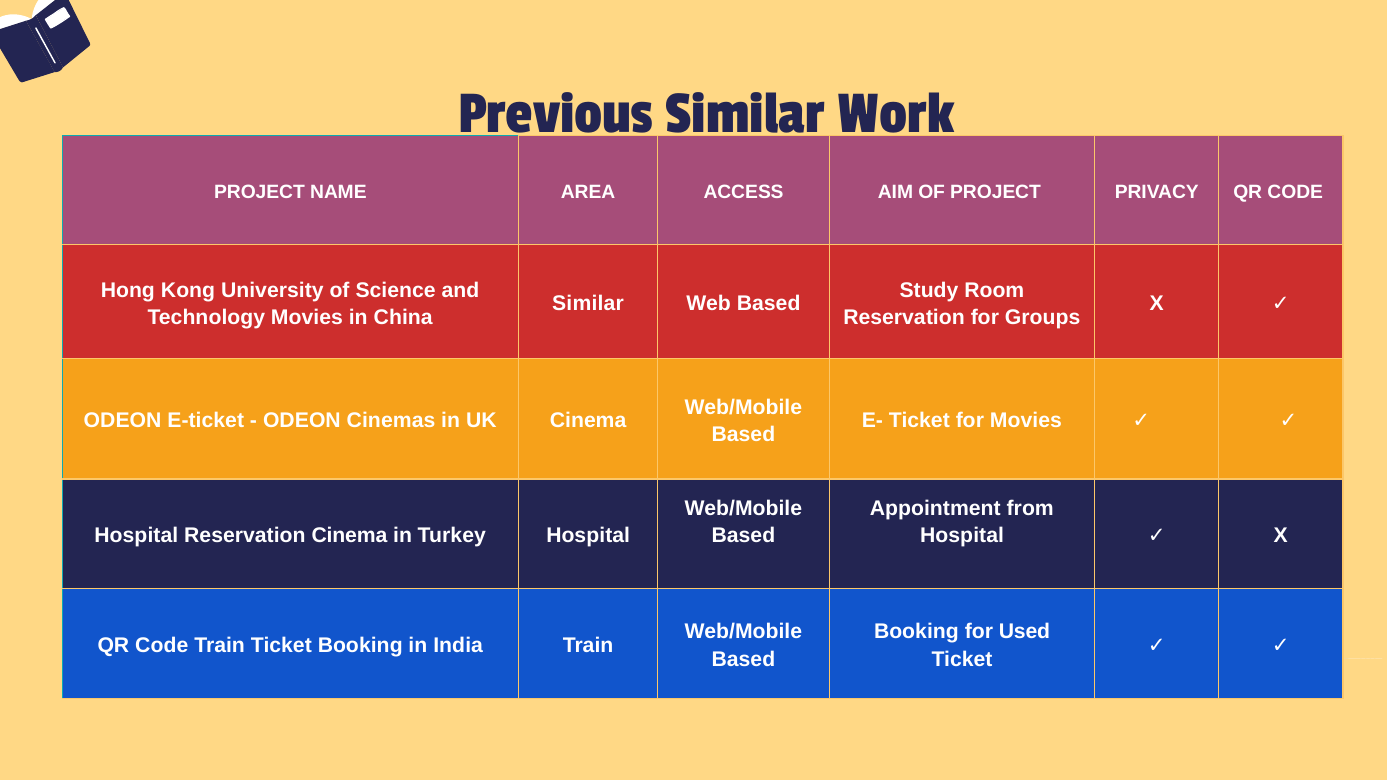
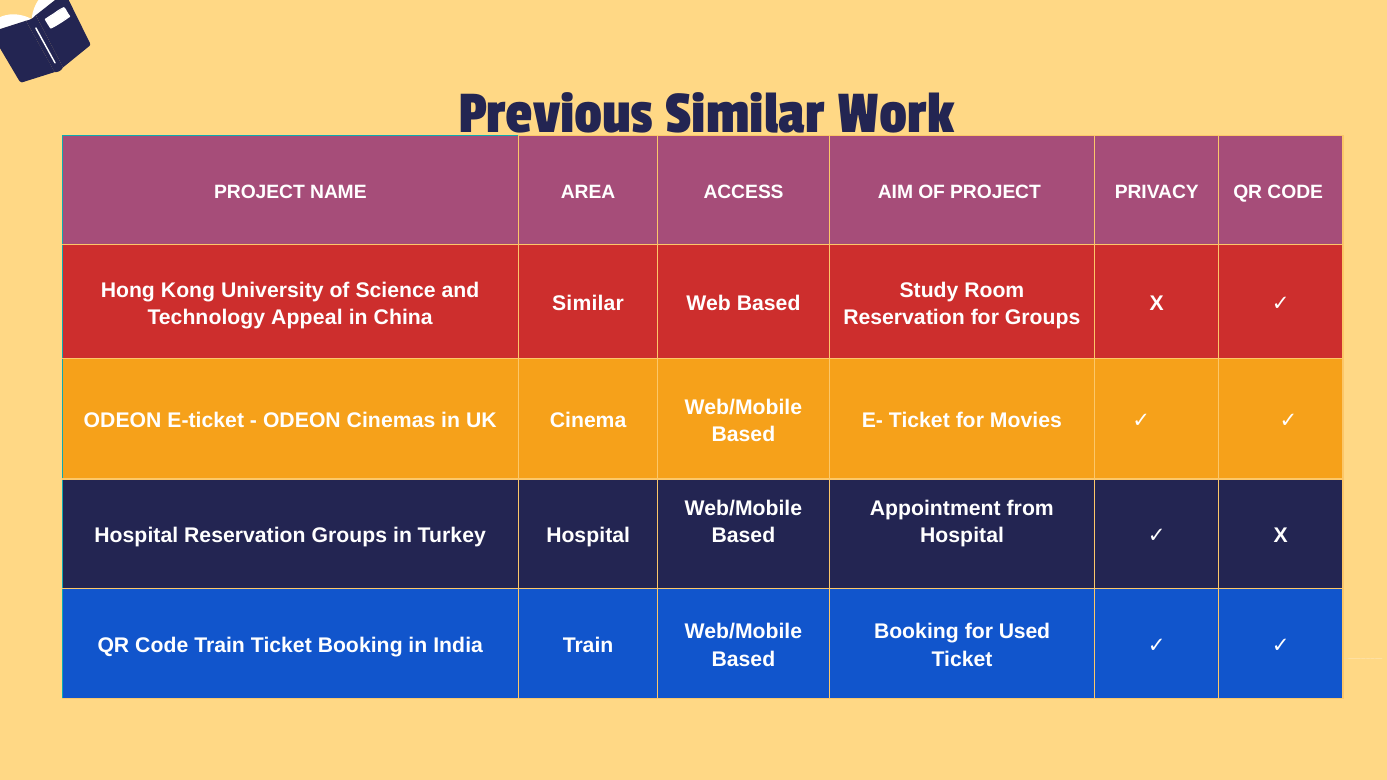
Technology Movies: Movies -> Appeal
Reservation Cinema: Cinema -> Groups
